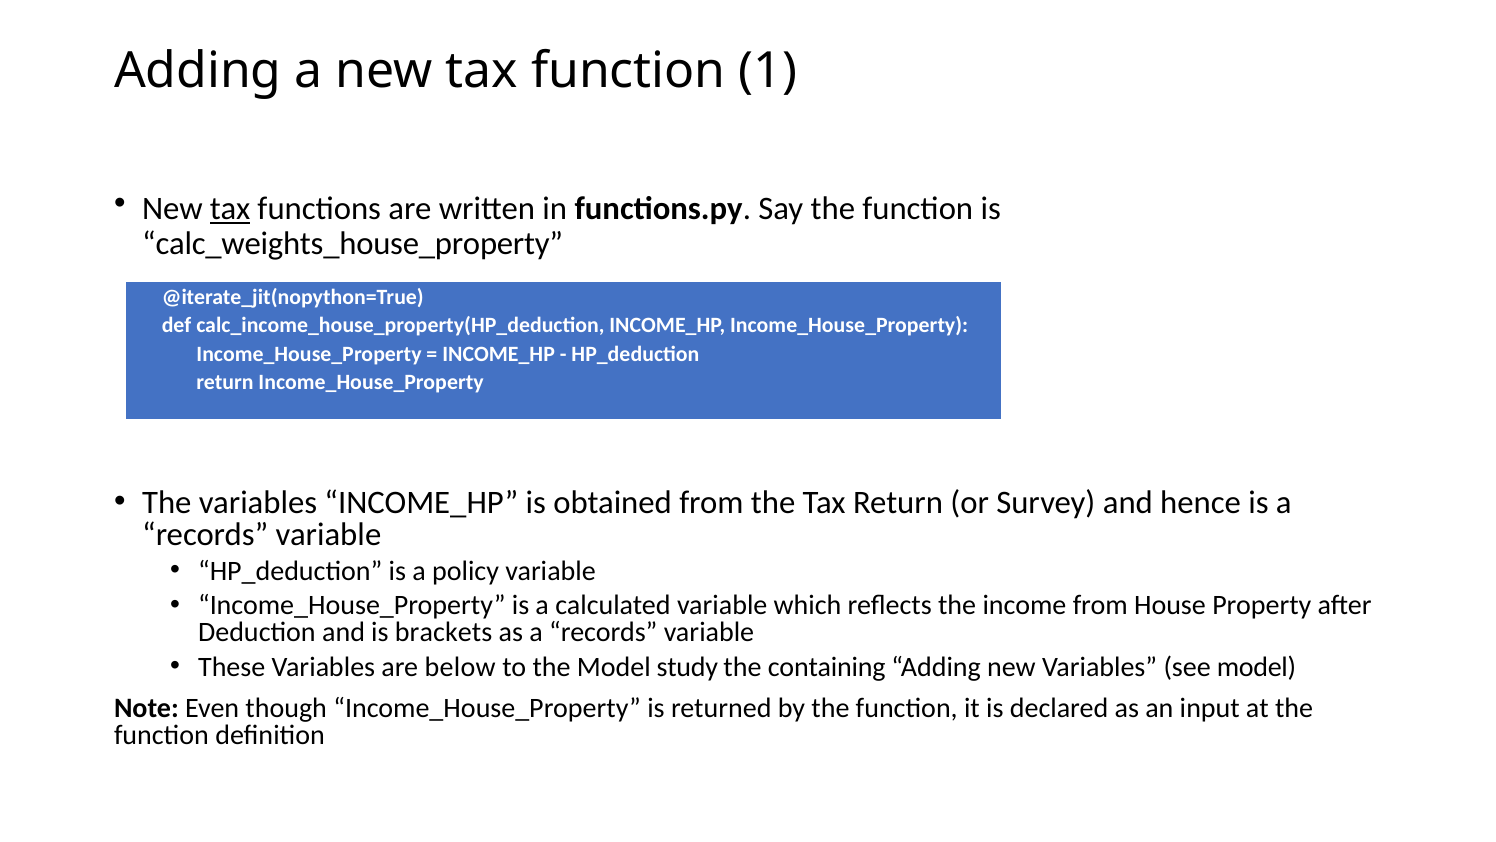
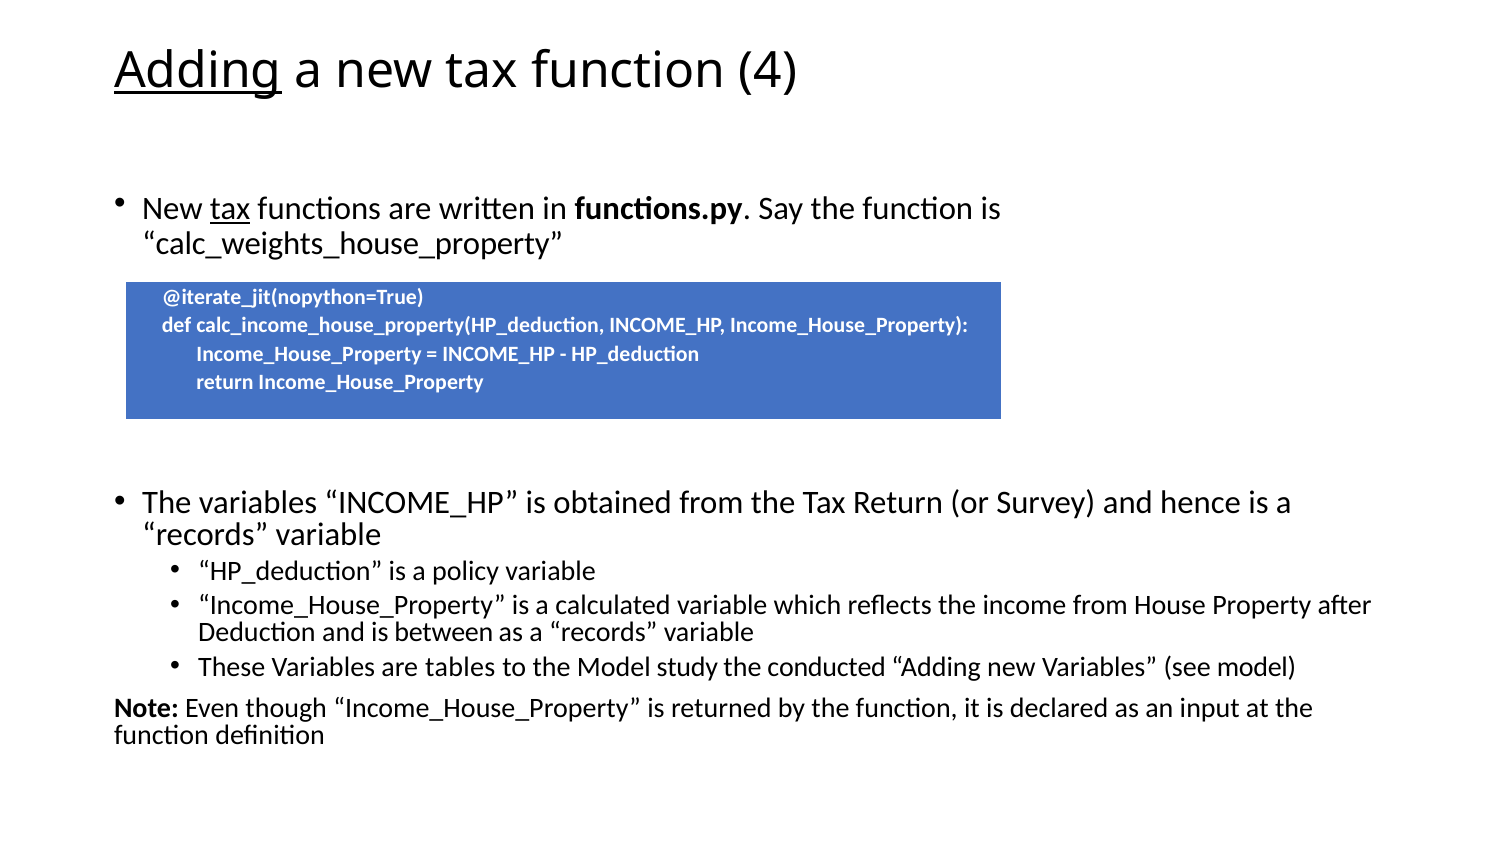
Adding at (198, 71) underline: none -> present
1: 1 -> 4
brackets: brackets -> between
below: below -> tables
containing: containing -> conducted
